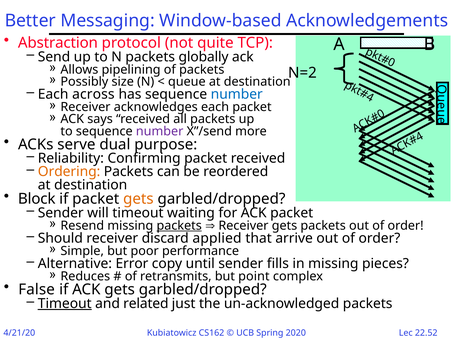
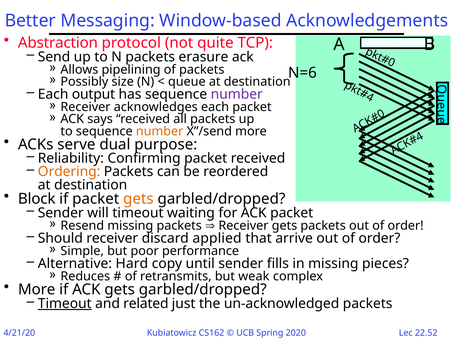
globally: globally -> erasure
N=2: N=2 -> N=6
across: across -> output
number at (237, 94) colour: blue -> purple
number at (160, 131) colour: purple -> orange
packets at (179, 225) underline: present -> none
Error: Error -> Hard
point: point -> weak
False at (37, 289): False -> More
